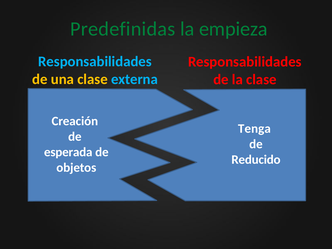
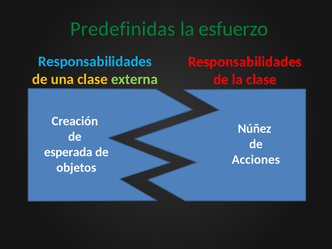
empieza: empieza -> esfuerzo
externa colour: light blue -> light green
Tenga: Tenga -> Núñez
Reducido: Reducido -> Acciones
